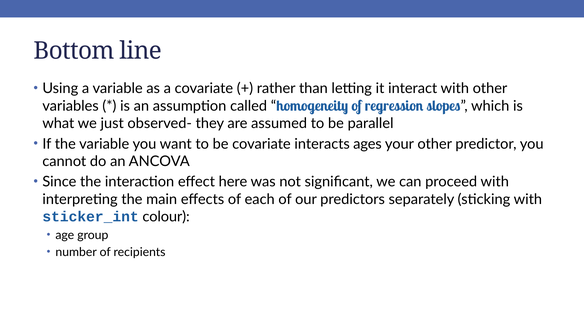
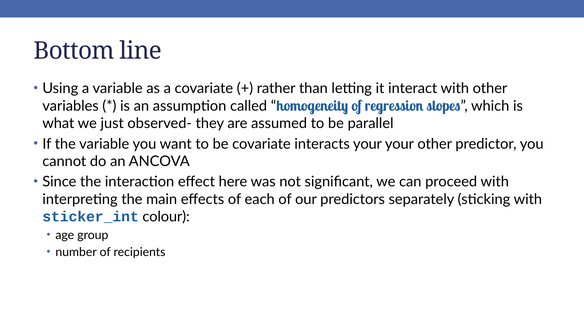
interacts ages: ages -> your
